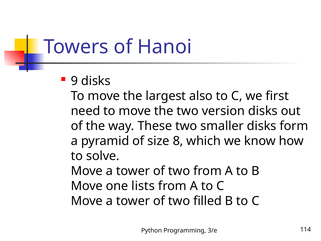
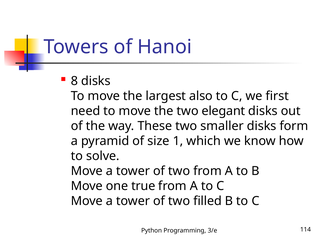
9: 9 -> 8
version: version -> elegant
8: 8 -> 1
lists: lists -> true
